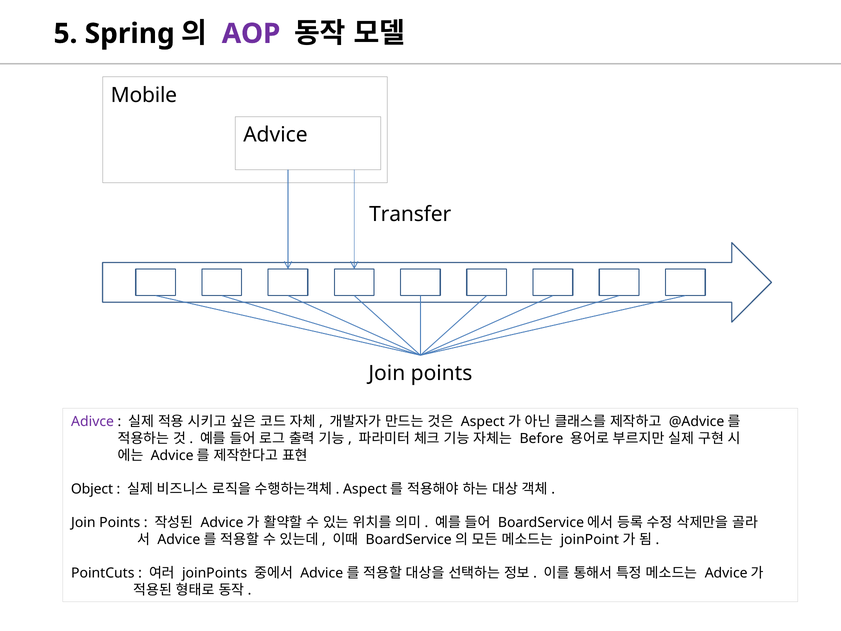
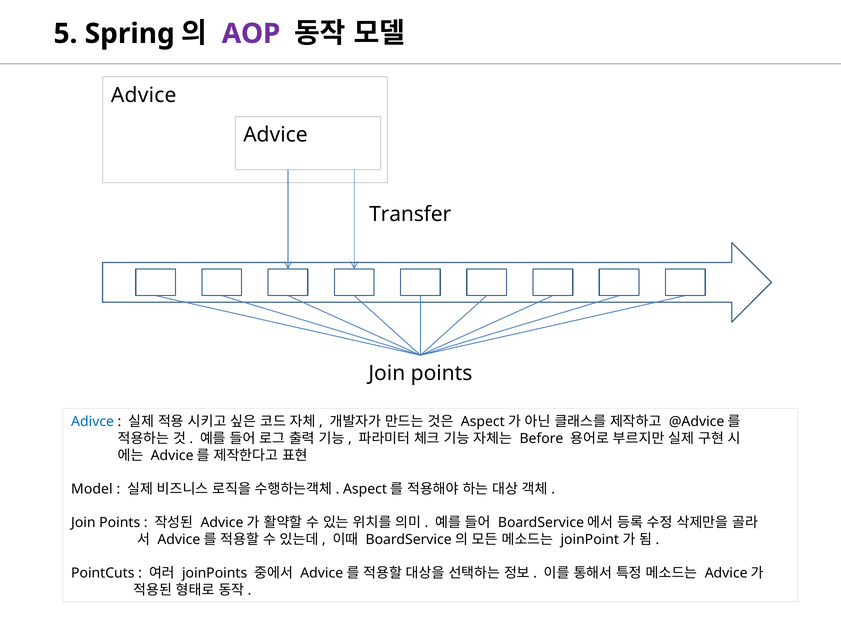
Mobile at (144, 95): Mobile -> Advice
Adivce colour: purple -> blue
Object: Object -> Model
